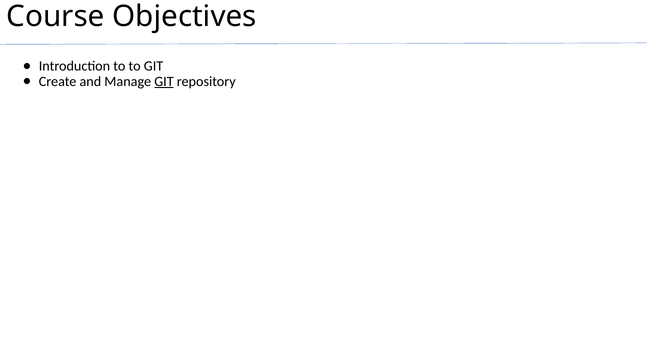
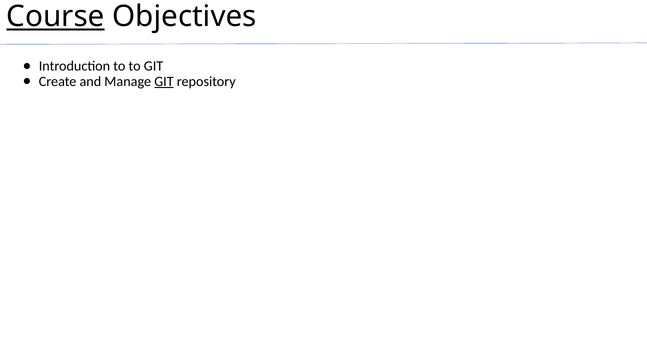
Course underline: none -> present
